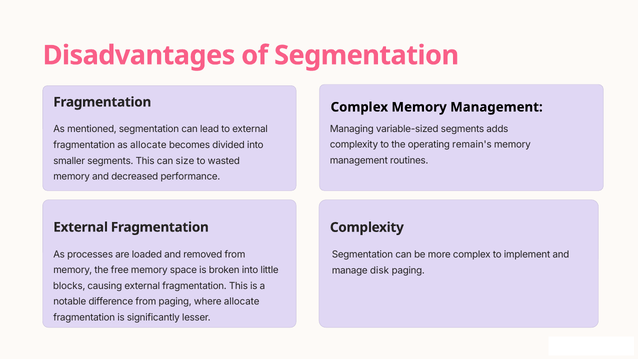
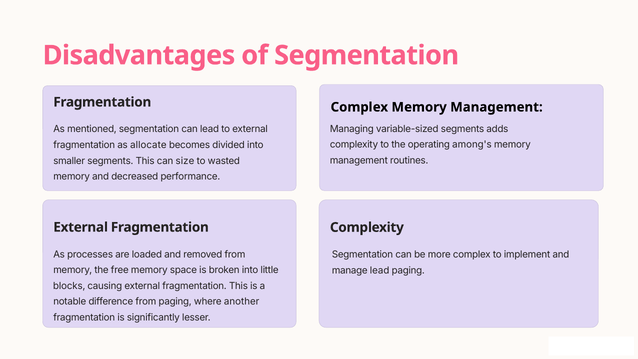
remain's: remain's -> among's
manage disk: disk -> lead
where allocate: allocate -> another
